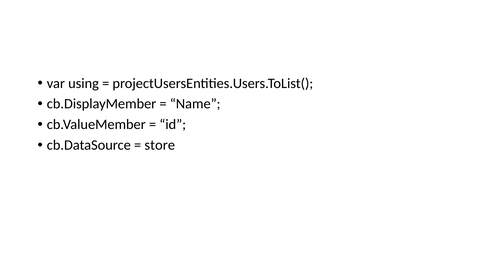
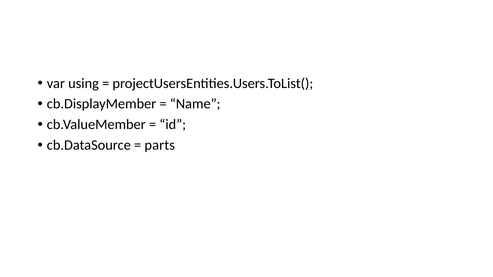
store: store -> parts
